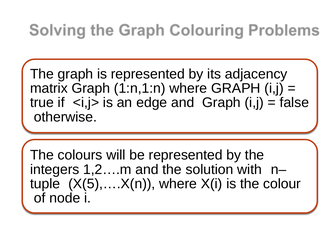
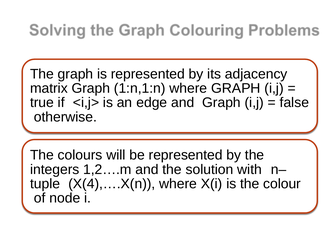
X(5),….X(n: X(5),….X(n -> X(4),….X(n
